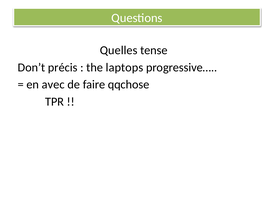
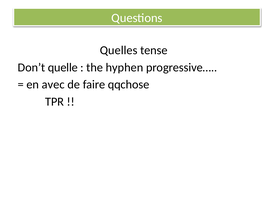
précis: précis -> quelle
laptops: laptops -> hyphen
